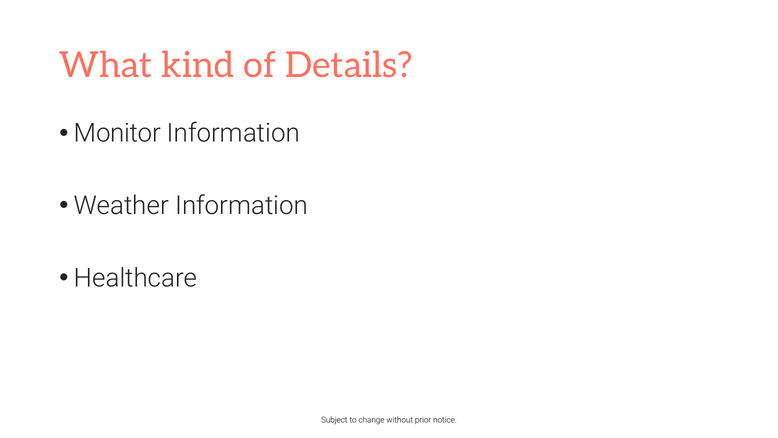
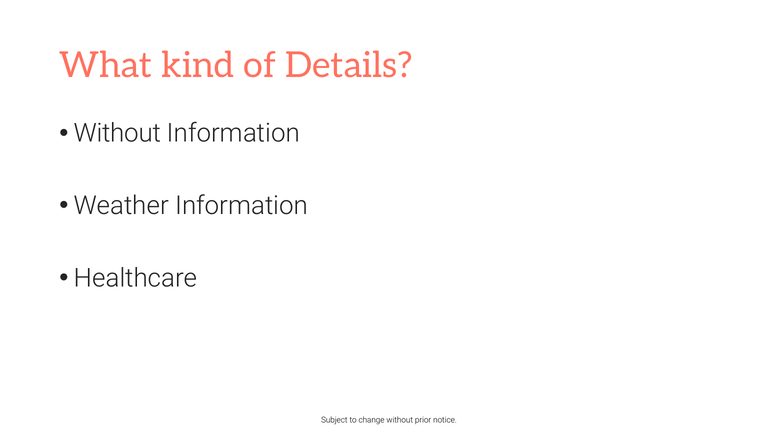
Monitor at (117, 133): Monitor -> Without
